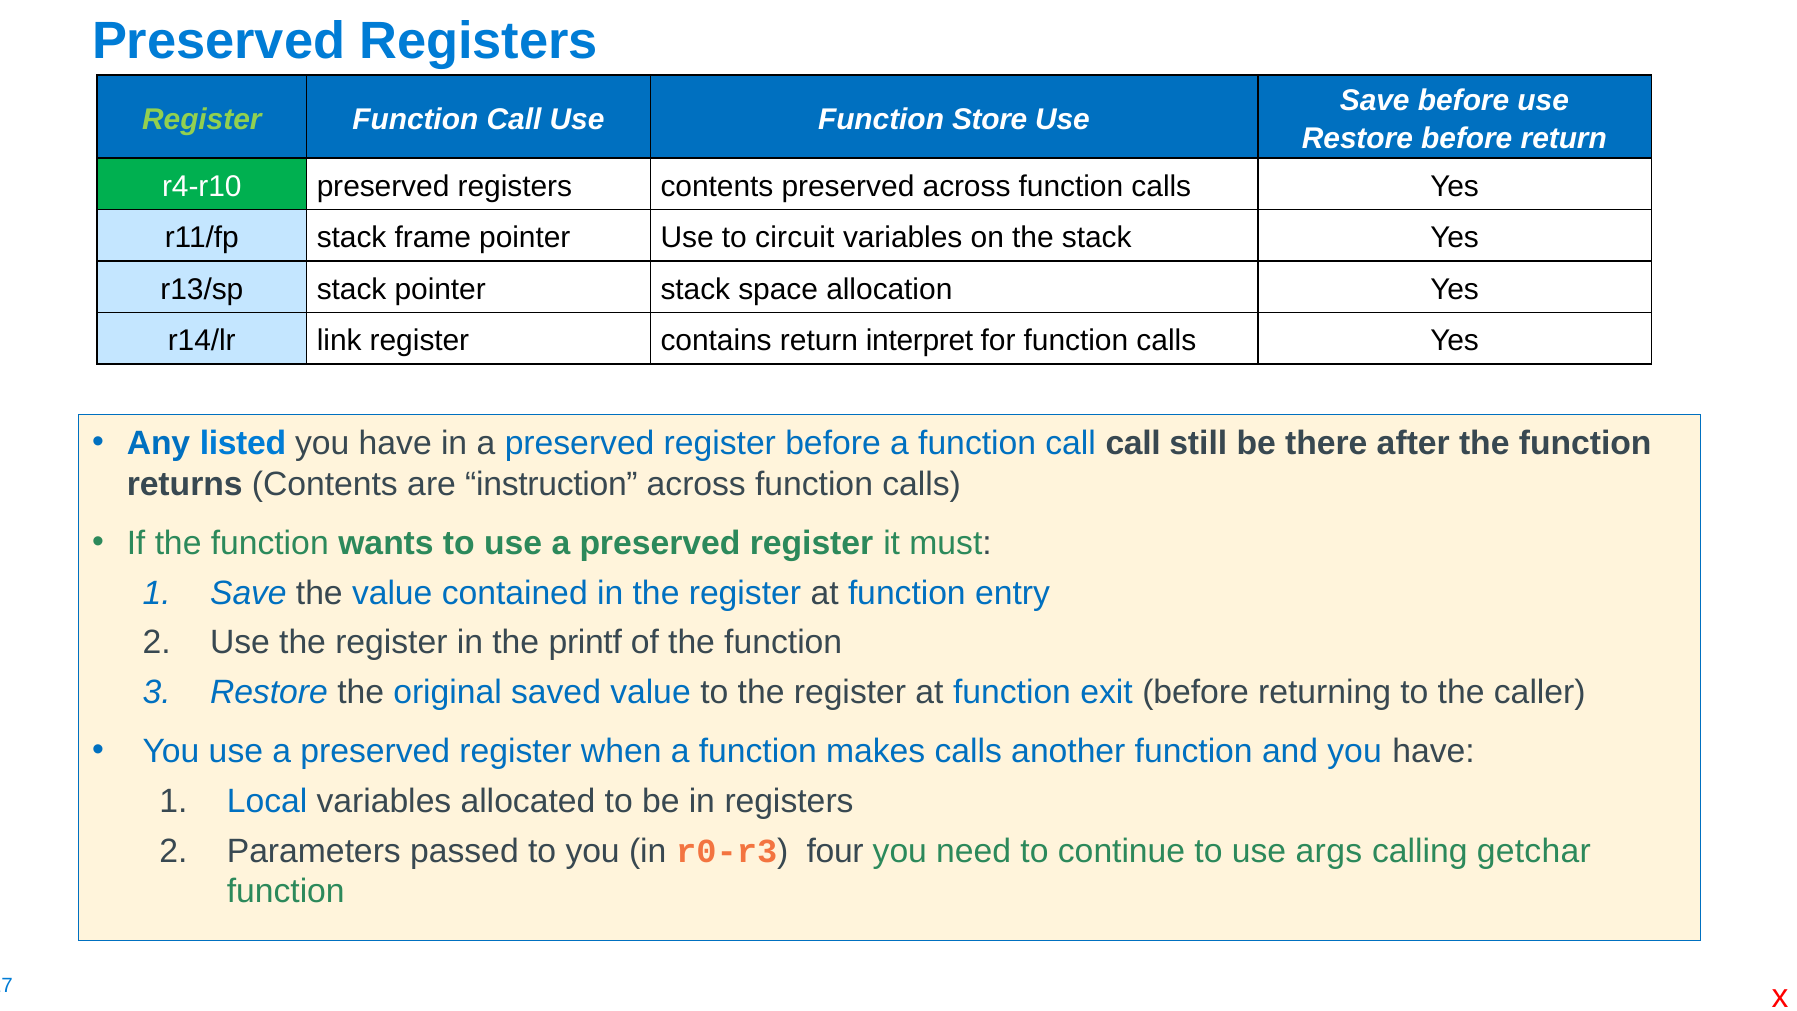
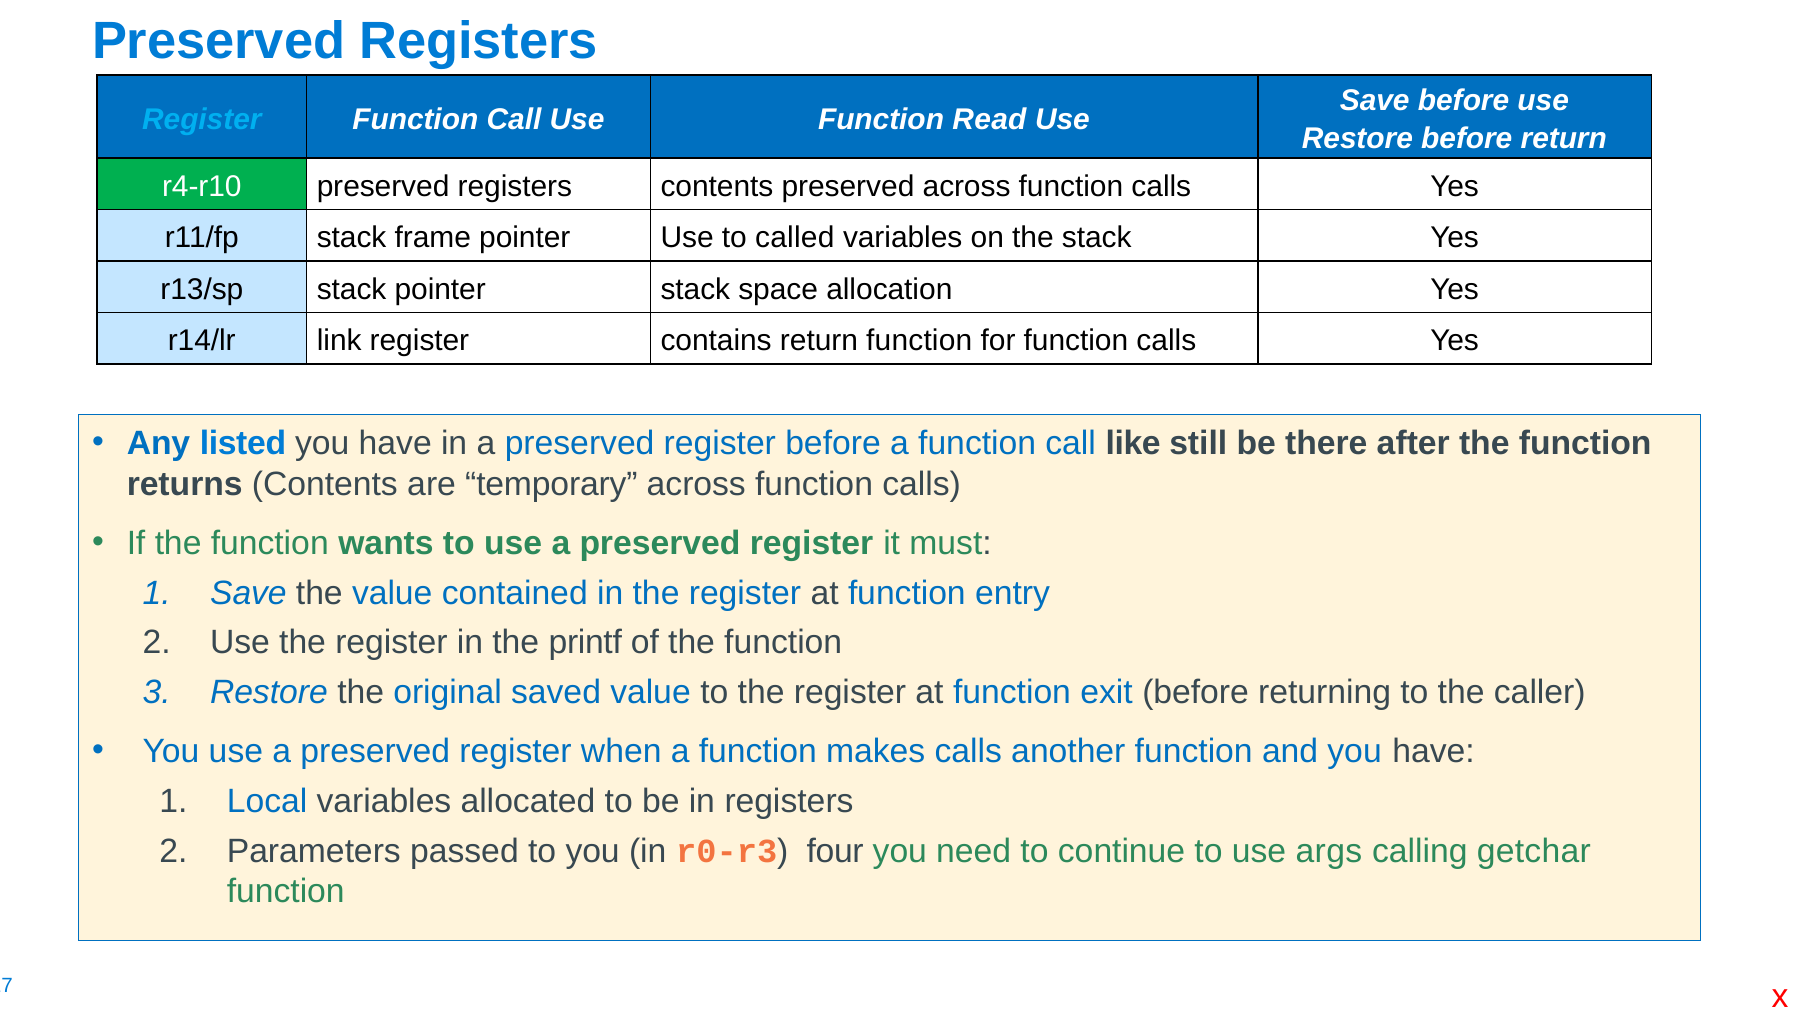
Register at (202, 119) colour: light green -> light blue
Store: Store -> Read
circuit: circuit -> called
return interpret: interpret -> function
call call: call -> like
instruction: instruction -> temporary
